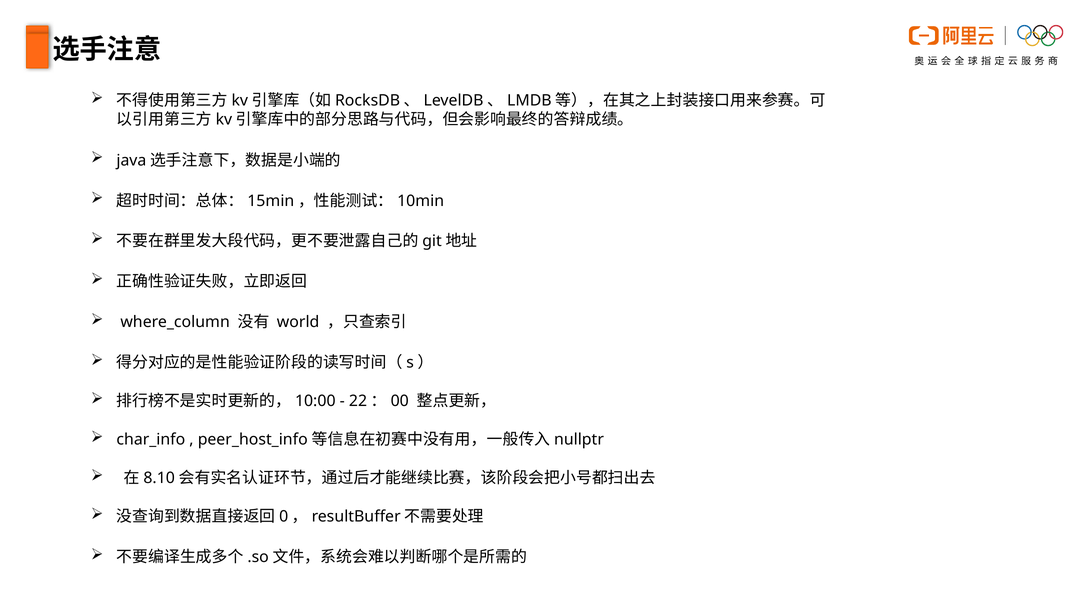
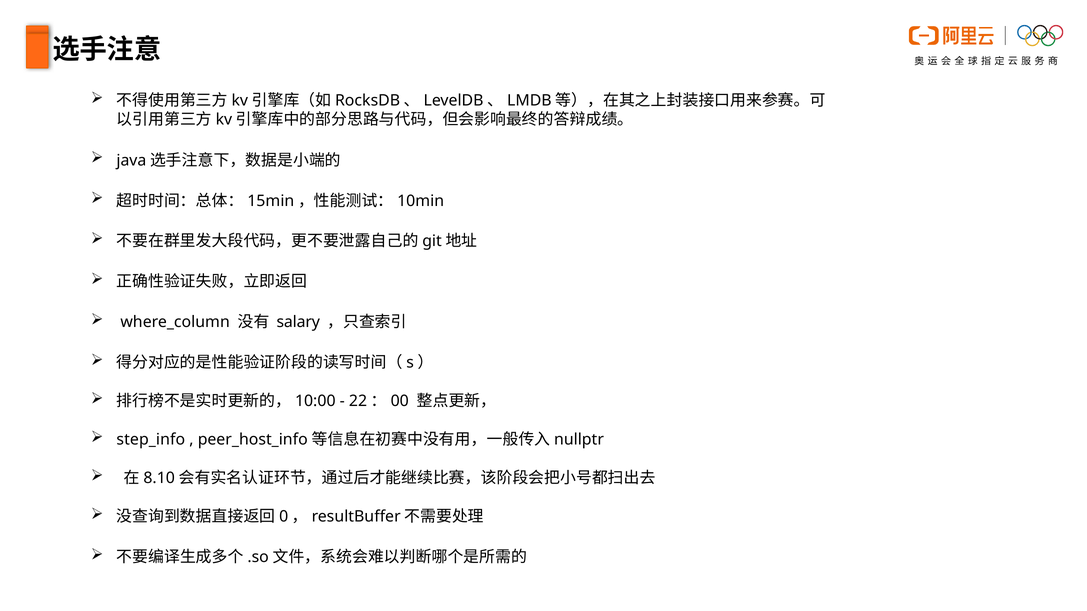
world: world -> salary
char_info: char_info -> step_info
